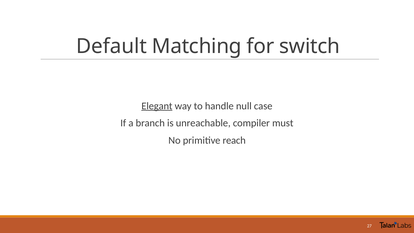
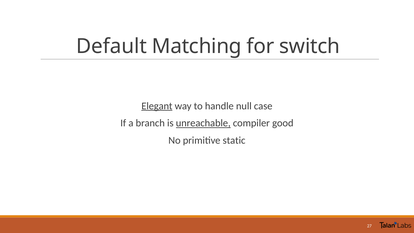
unreachable underline: none -> present
must: must -> good
reach: reach -> static
